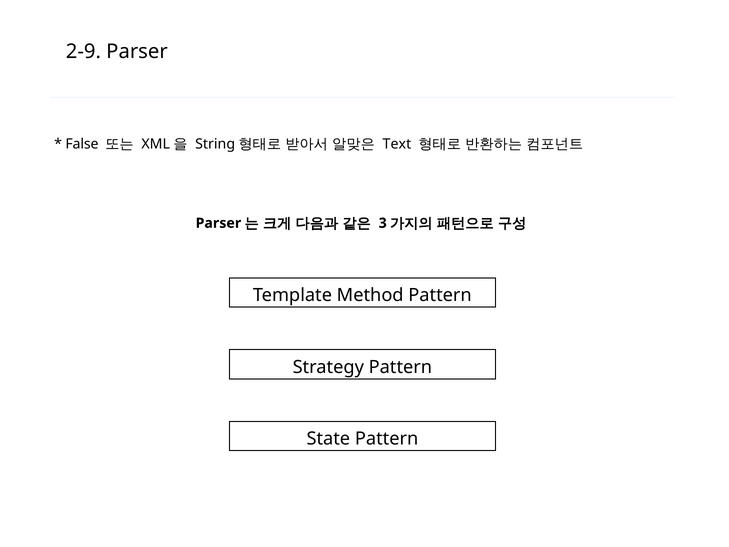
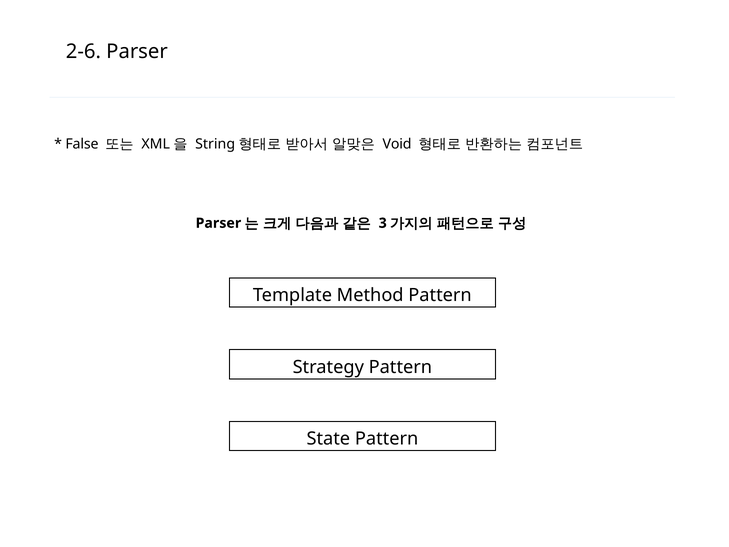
2-9: 2-9 -> 2-6
Text: Text -> Void
